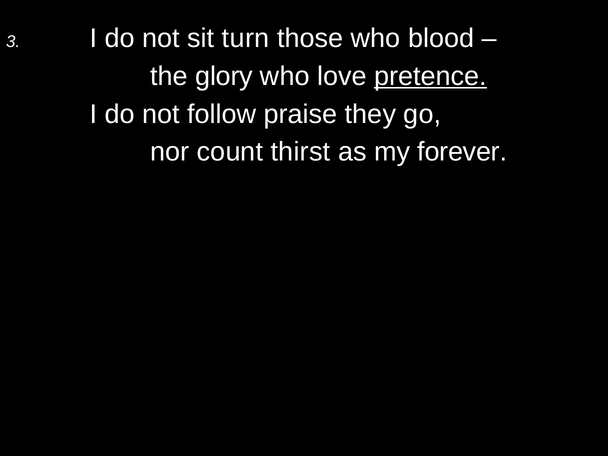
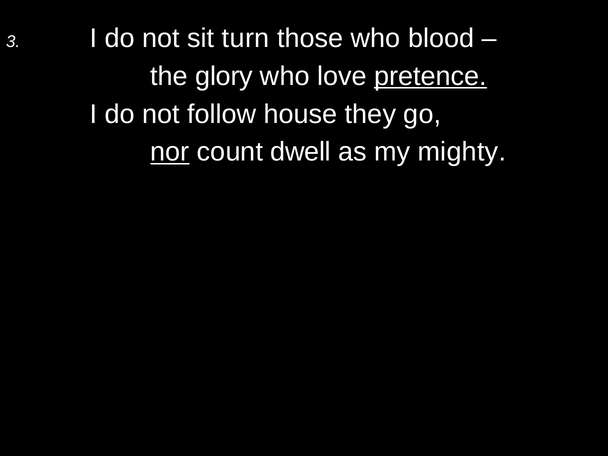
praise: praise -> house
nor underline: none -> present
thirst: thirst -> dwell
forever: forever -> mighty
